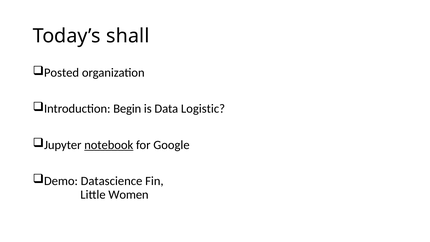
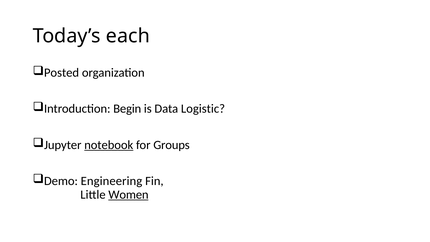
shall: shall -> each
Google: Google -> Groups
Datascience: Datascience -> Engineering
Women underline: none -> present
